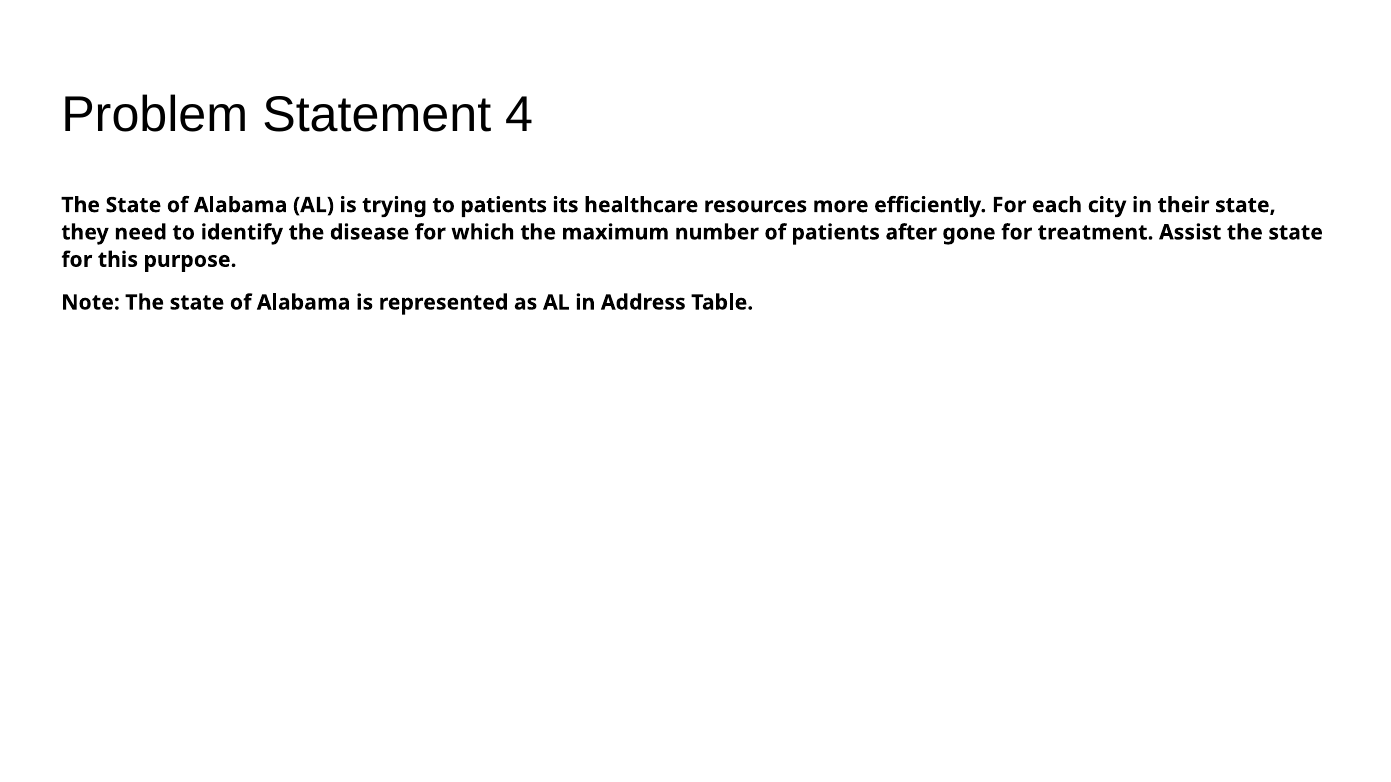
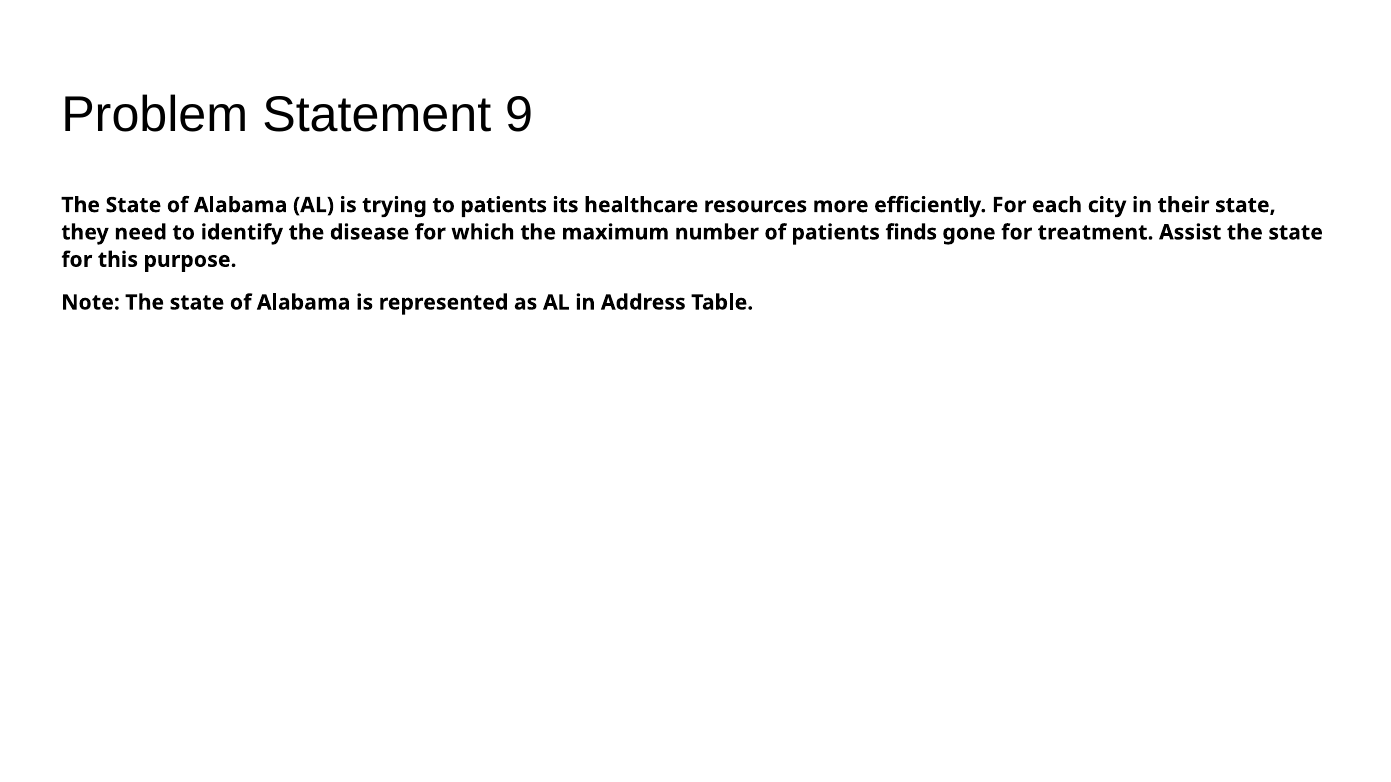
4: 4 -> 9
after: after -> finds
